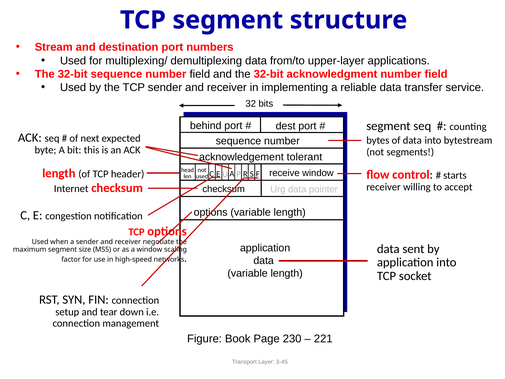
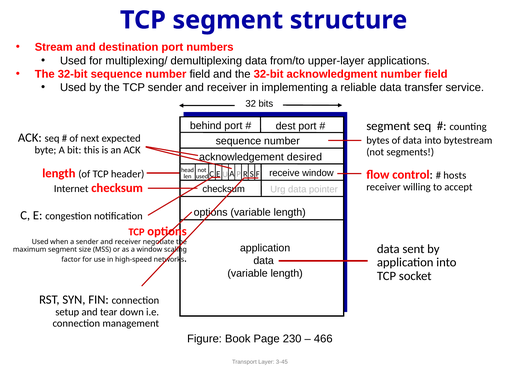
tolerant: tolerant -> desired
starts: starts -> hosts
221: 221 -> 466
